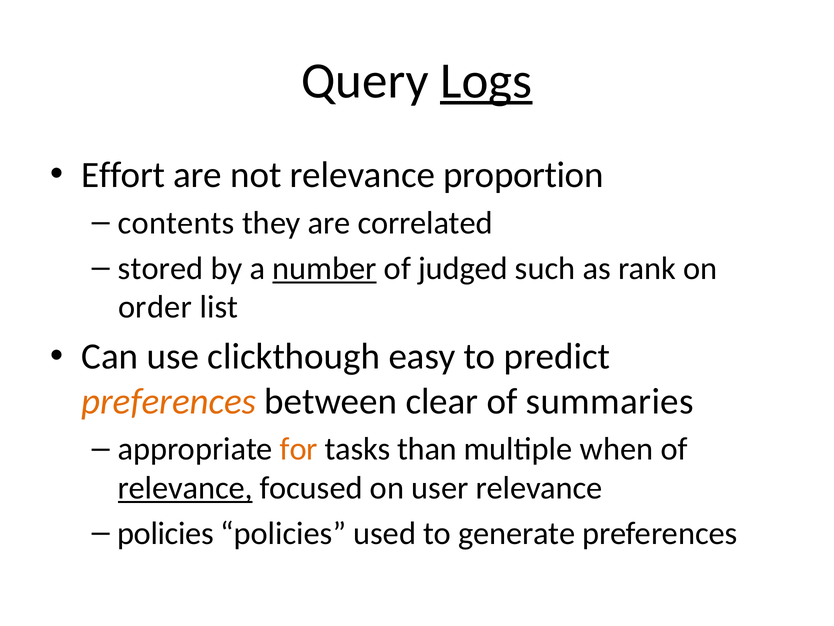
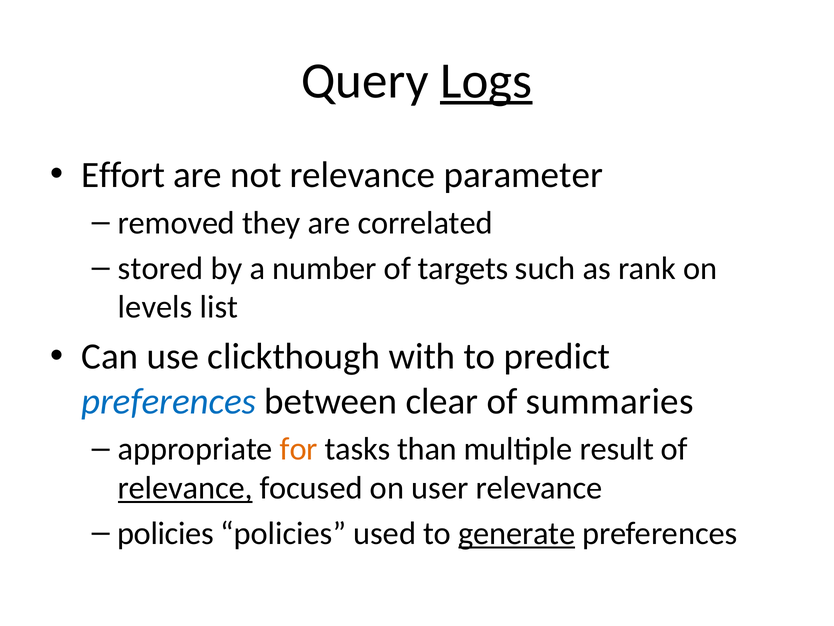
proportion: proportion -> parameter
contents: contents -> removed
number underline: present -> none
judged: judged -> targets
order: order -> levels
easy: easy -> with
preferences at (169, 401) colour: orange -> blue
when: when -> result
generate underline: none -> present
